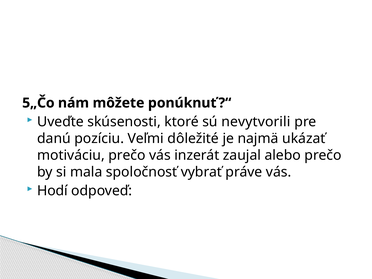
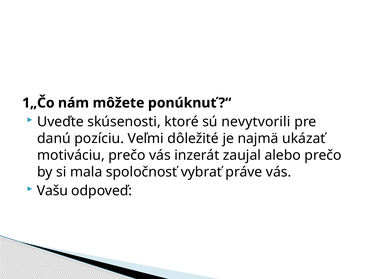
5„Čo: 5„Čo -> 1„Čo
Hodí: Hodí -> Vašu
